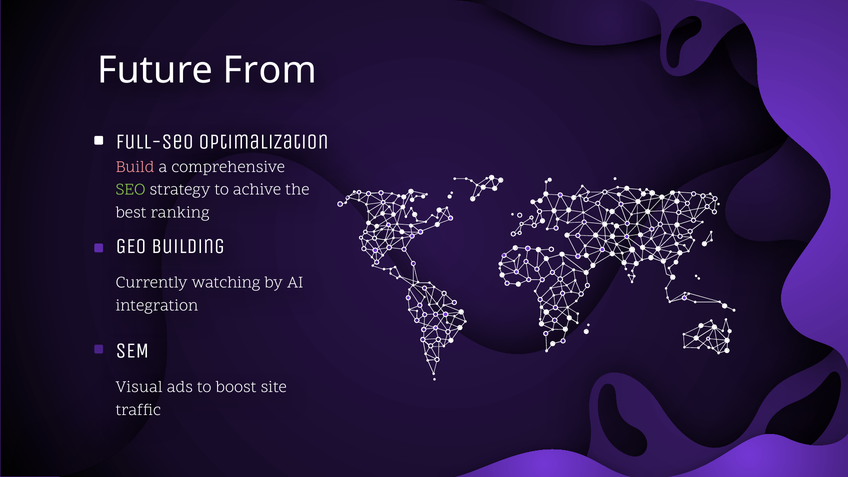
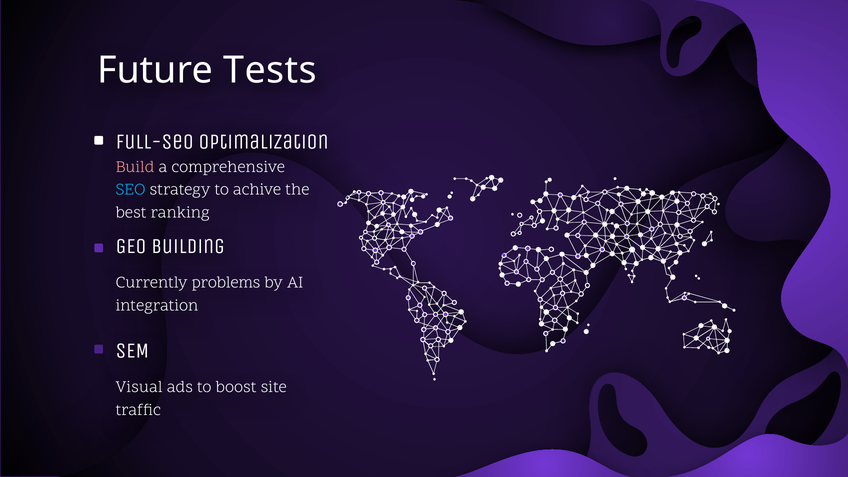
From: From -> Tests
SEO colour: light green -> light blue
watching: watching -> problems
